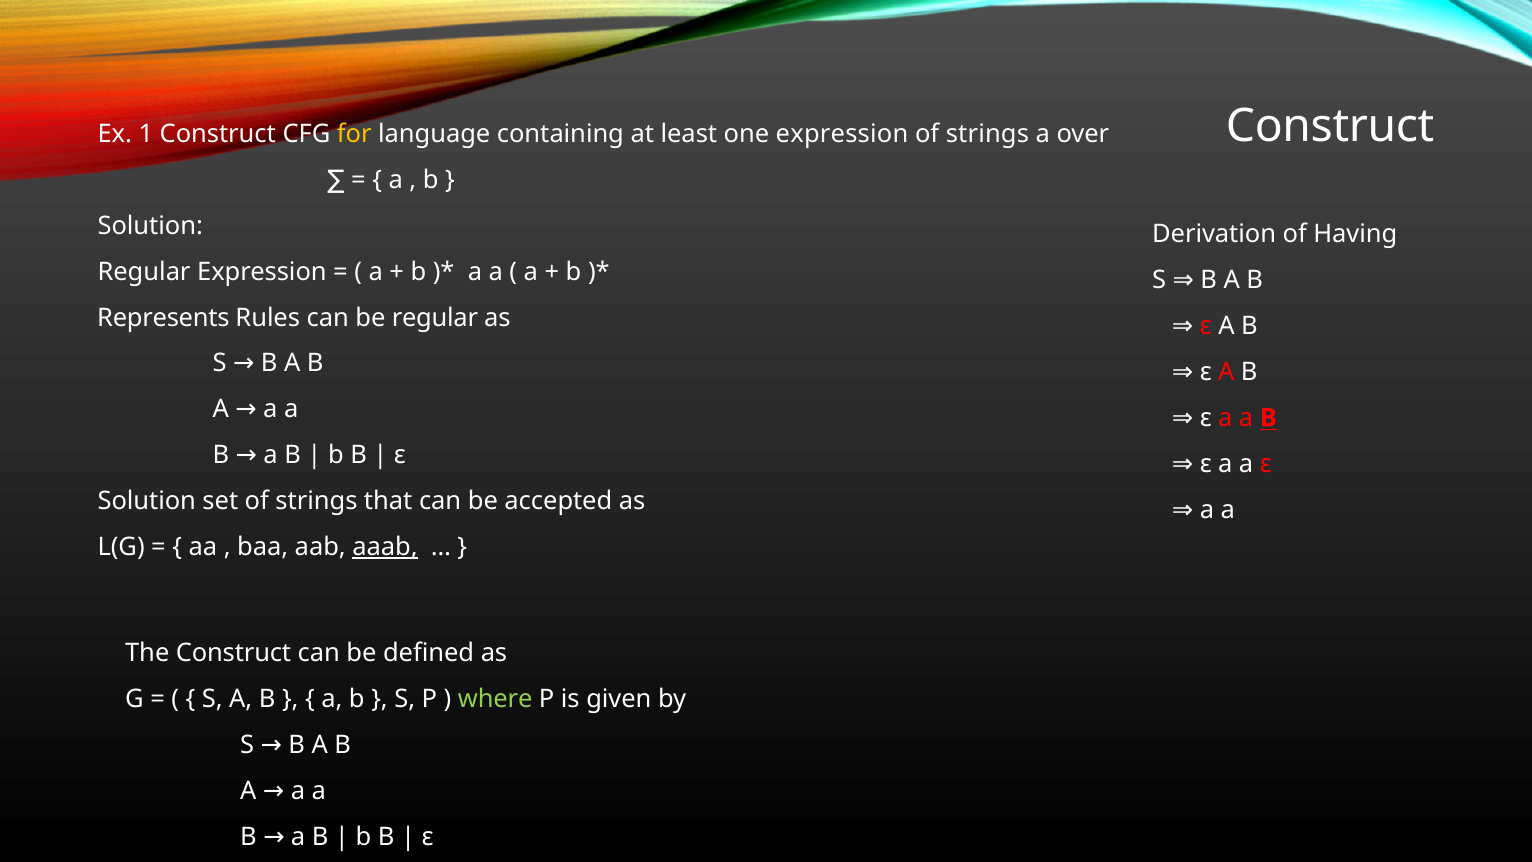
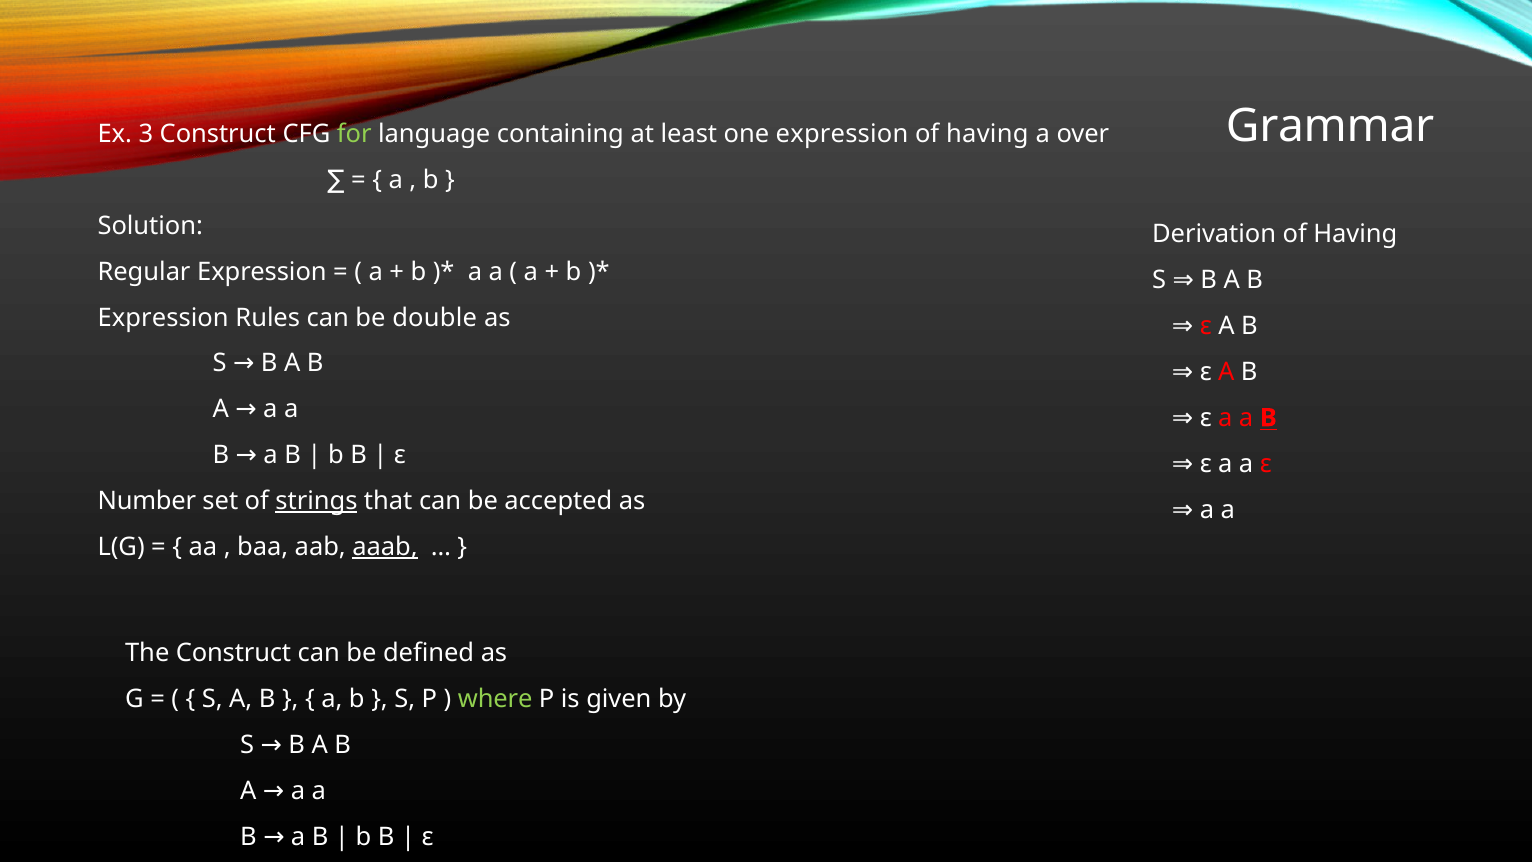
Construct at (1330, 126): Construct -> Grammar
1: 1 -> 3
for colour: yellow -> light green
strings at (987, 134): strings -> having
Represents at (163, 318): Represents -> Expression
be regular: regular -> double
Solution at (147, 501): Solution -> Number
strings at (316, 501) underline: none -> present
